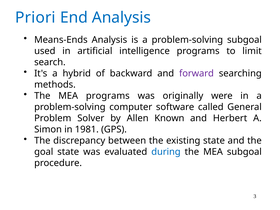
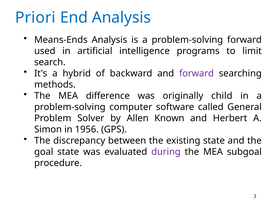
problem-solving subgoal: subgoal -> forward
MEA programs: programs -> difference
were: were -> child
1981: 1981 -> 1956
during colour: blue -> purple
